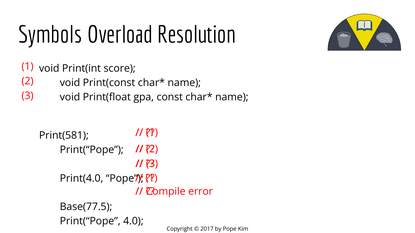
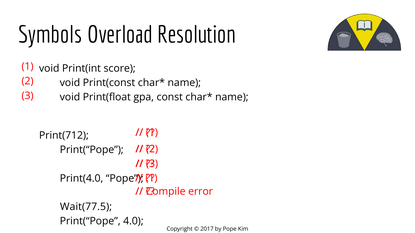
Print(581: Print(581 -> Print(712
Base(77.5: Base(77.5 -> Wait(77.5
